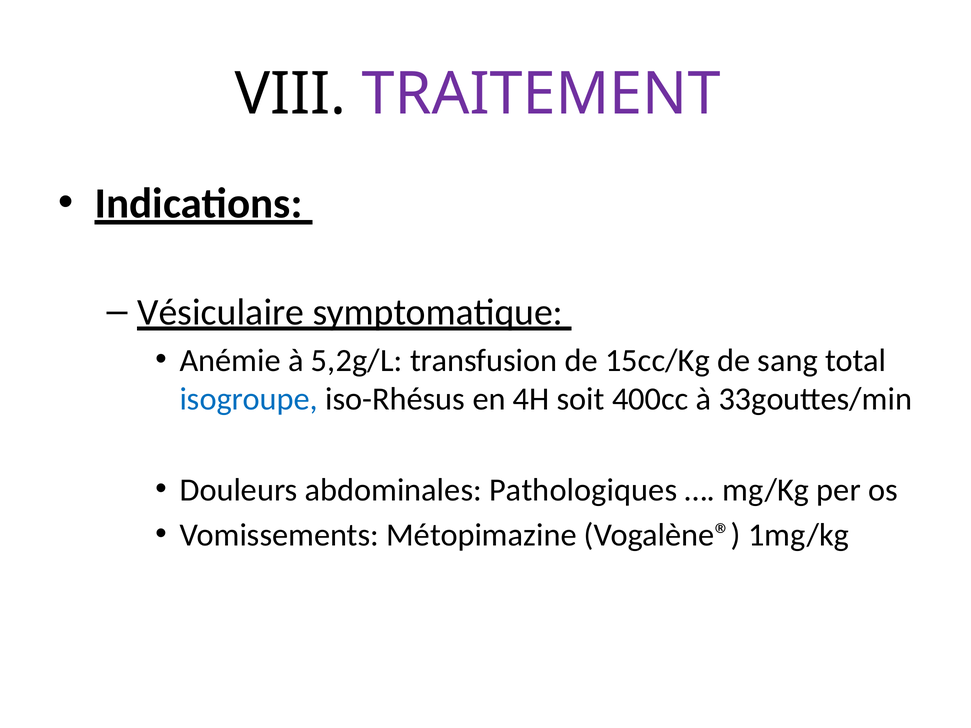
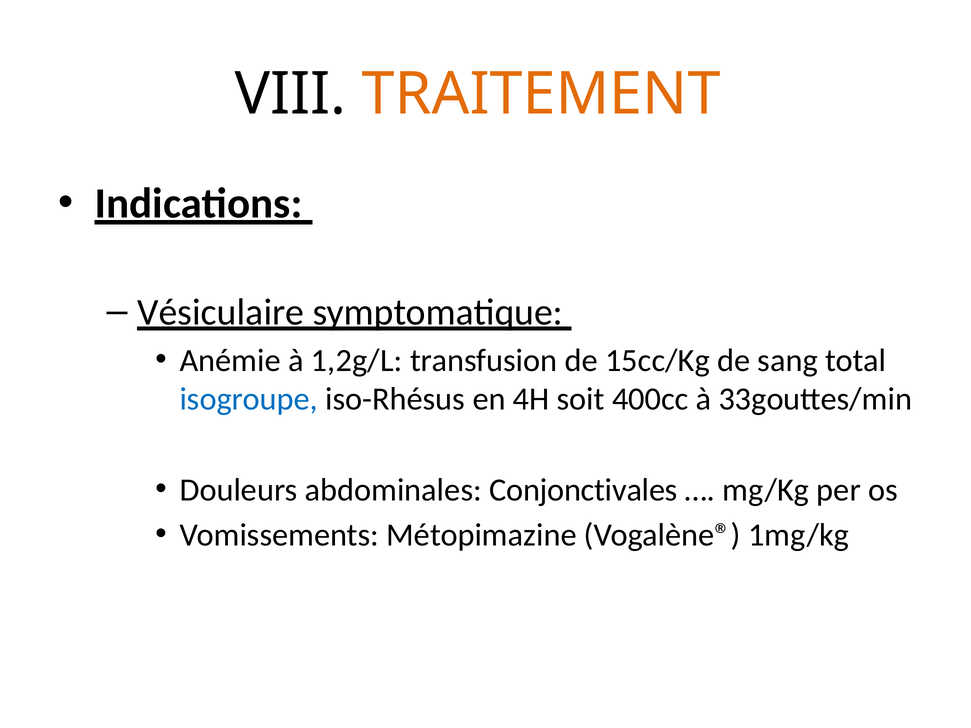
TRAITEMENT colour: purple -> orange
5,2g/L: 5,2g/L -> 1,2g/L
Pathologiques: Pathologiques -> Conjonctivales
